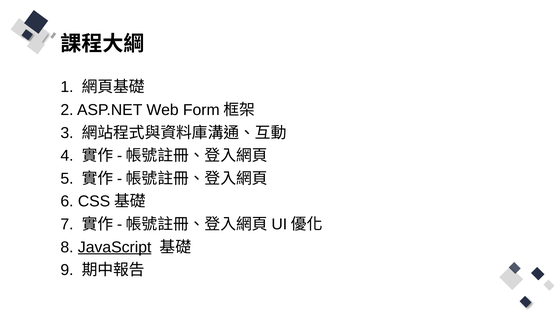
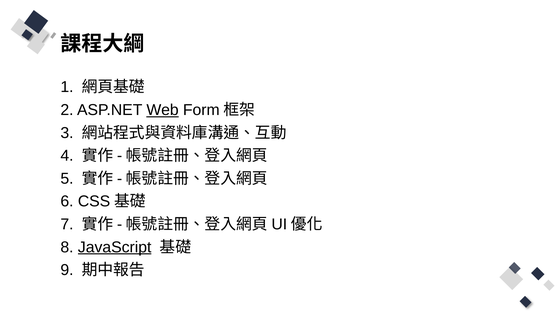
Web underline: none -> present
